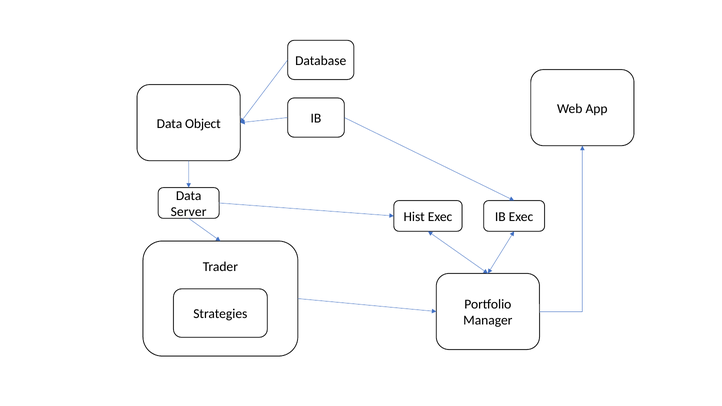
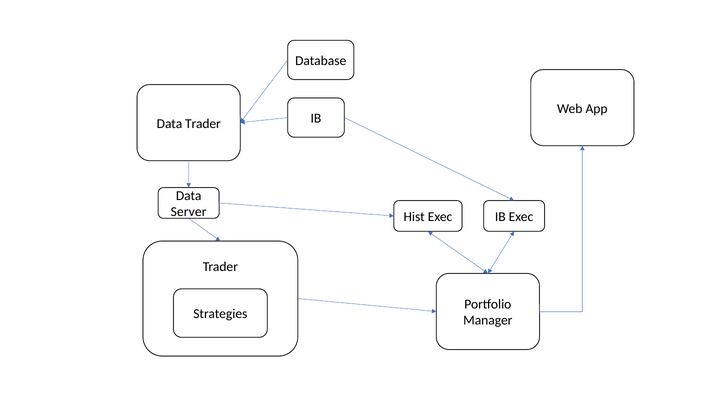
Data Object: Object -> Trader
